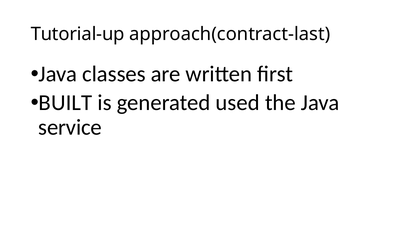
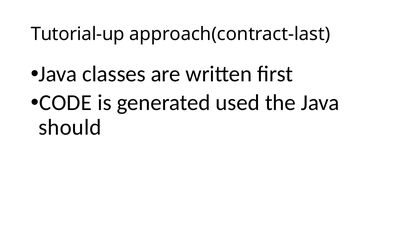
BUILT: BUILT -> CODE
service: service -> should
